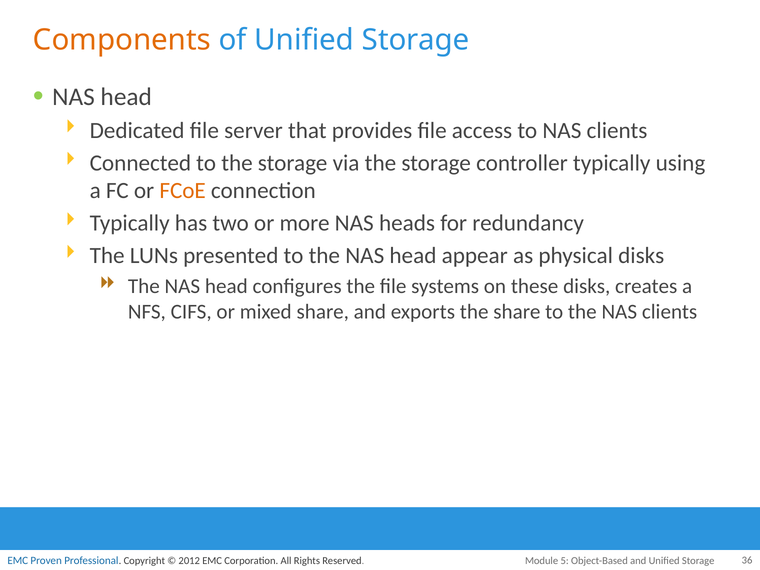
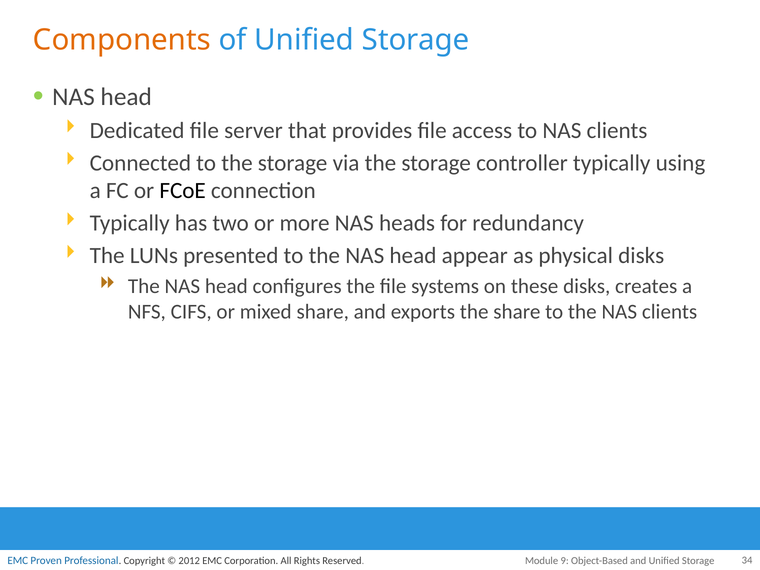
FCoE colour: orange -> black
5: 5 -> 9
36: 36 -> 34
